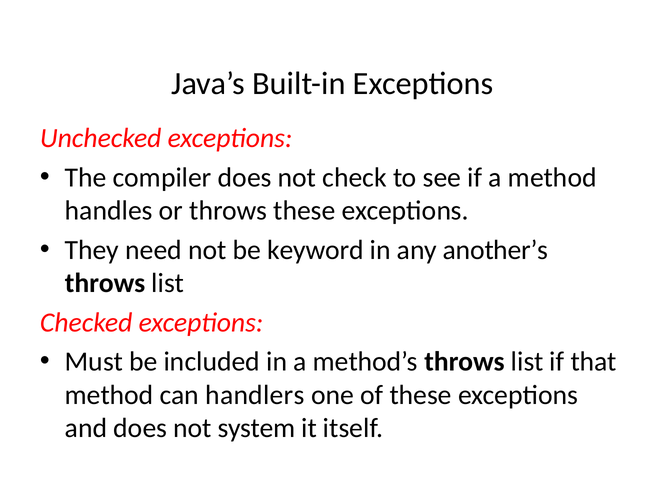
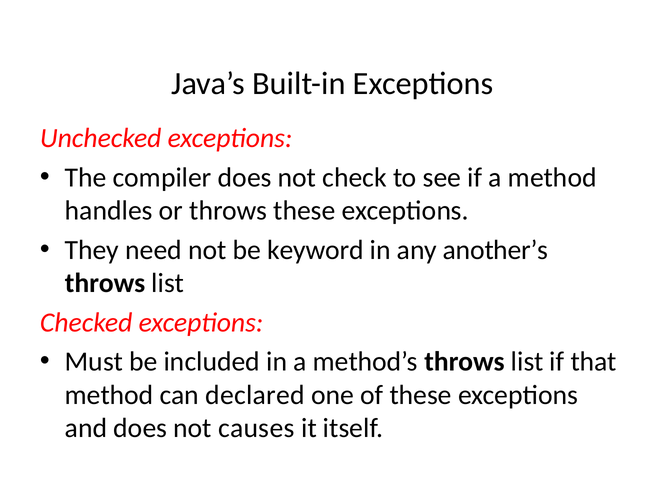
handlers: handlers -> declared
system: system -> causes
